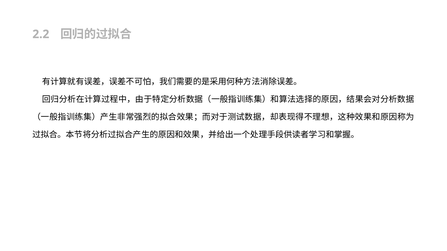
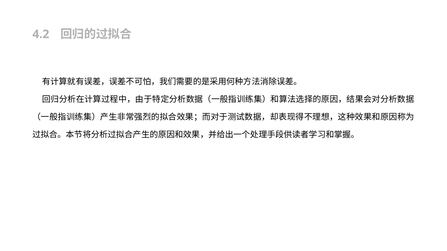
2.2: 2.2 -> 4.2
